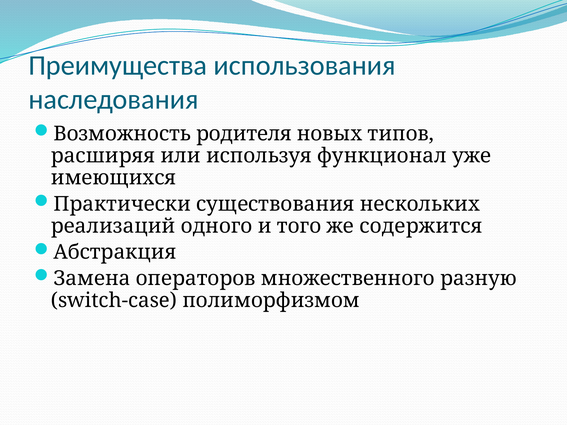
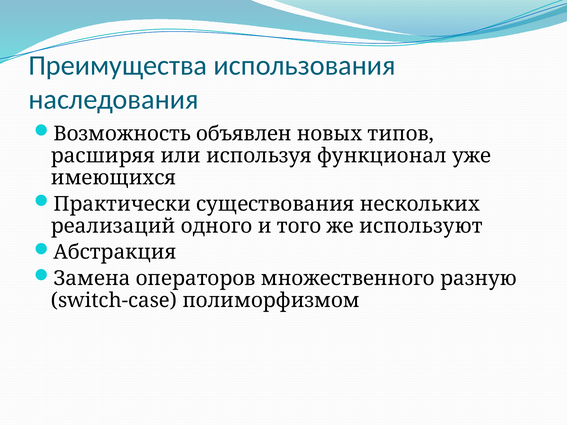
родителя: родителя -> объявлен
содержится: содержится -> используют
